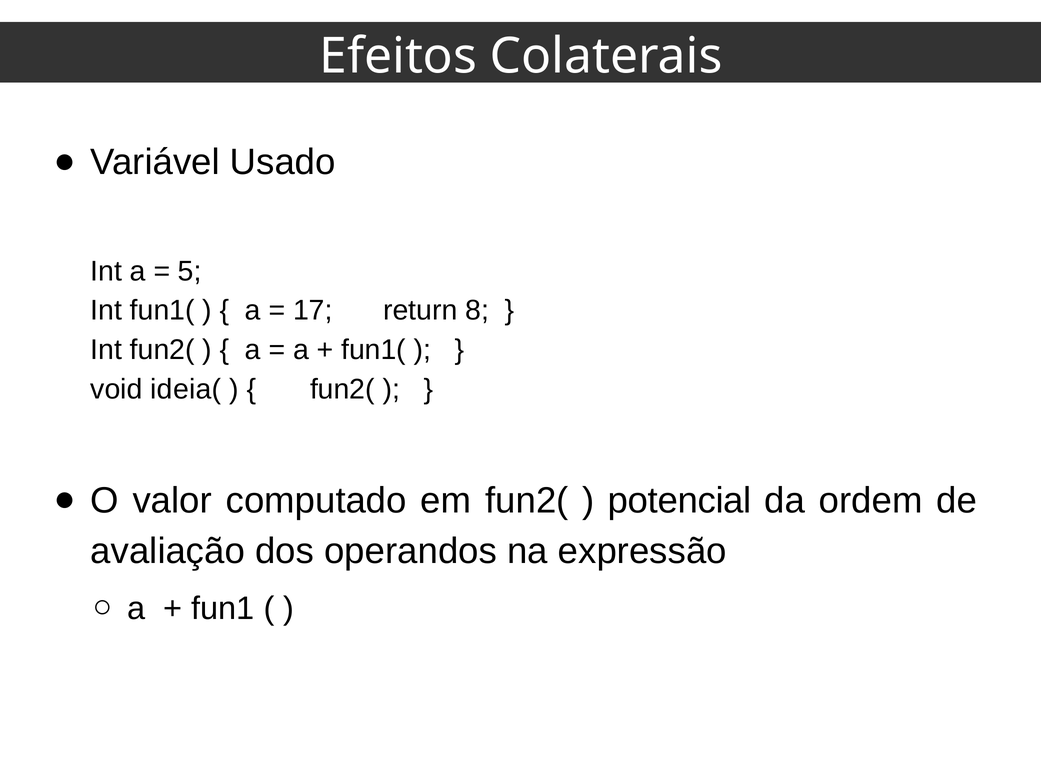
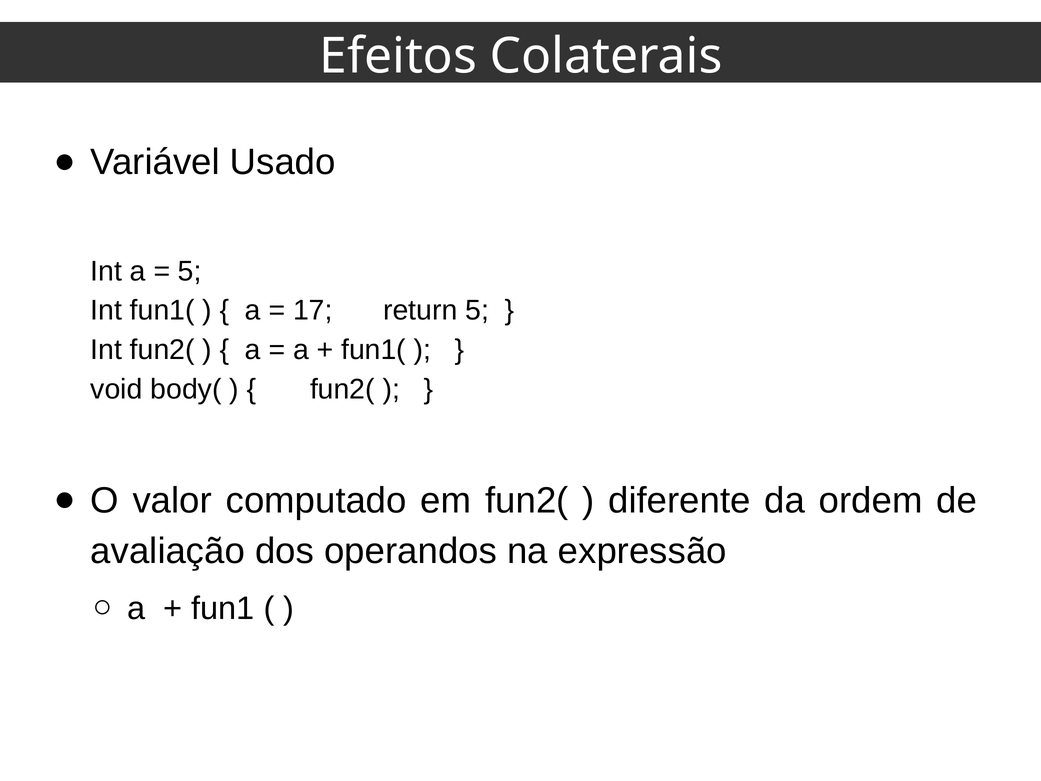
return 8: 8 -> 5
ideia(: ideia( -> body(
potencial: potencial -> diferente
